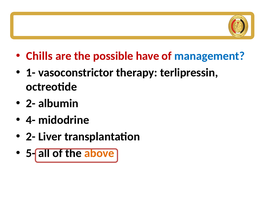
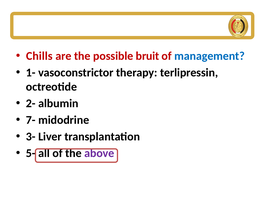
have: have -> bruit
4-: 4- -> 7-
2- at (31, 136): 2- -> 3-
above colour: orange -> purple
